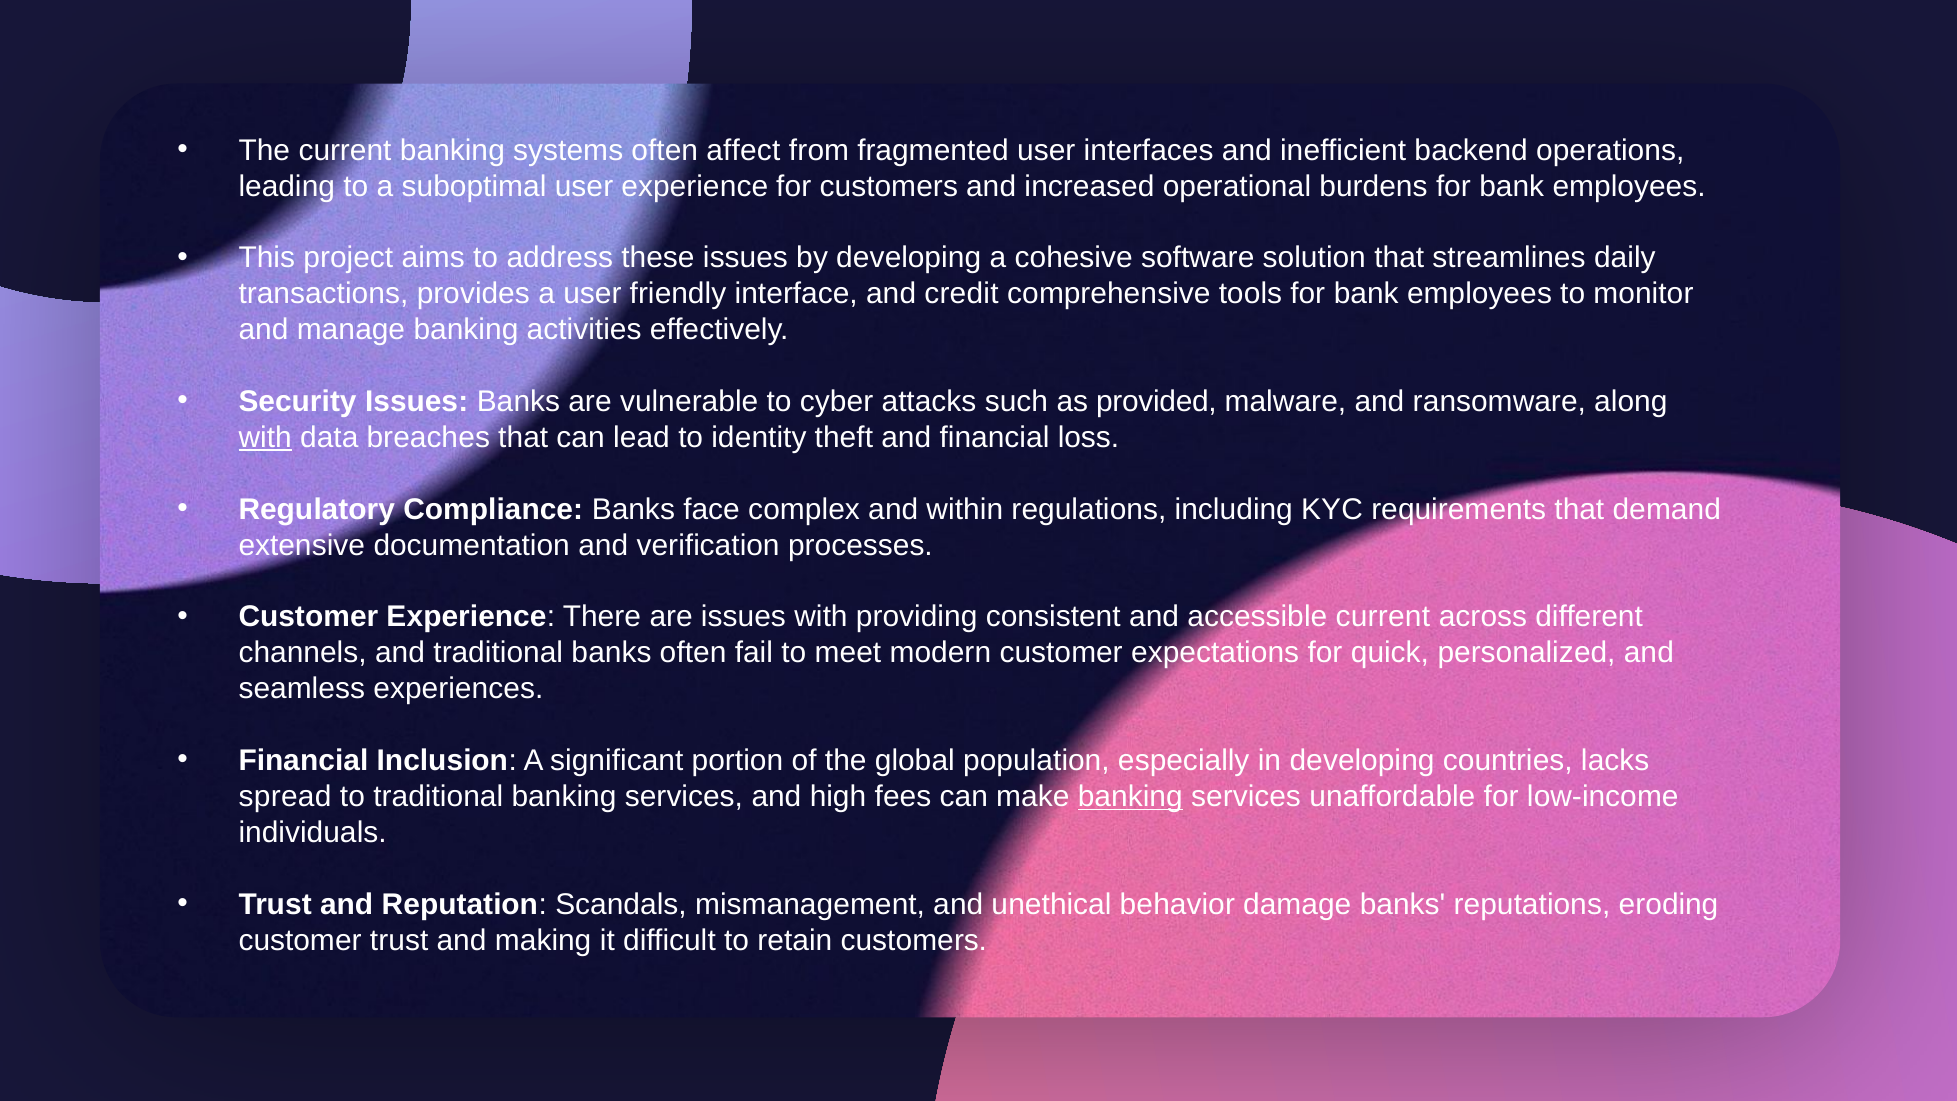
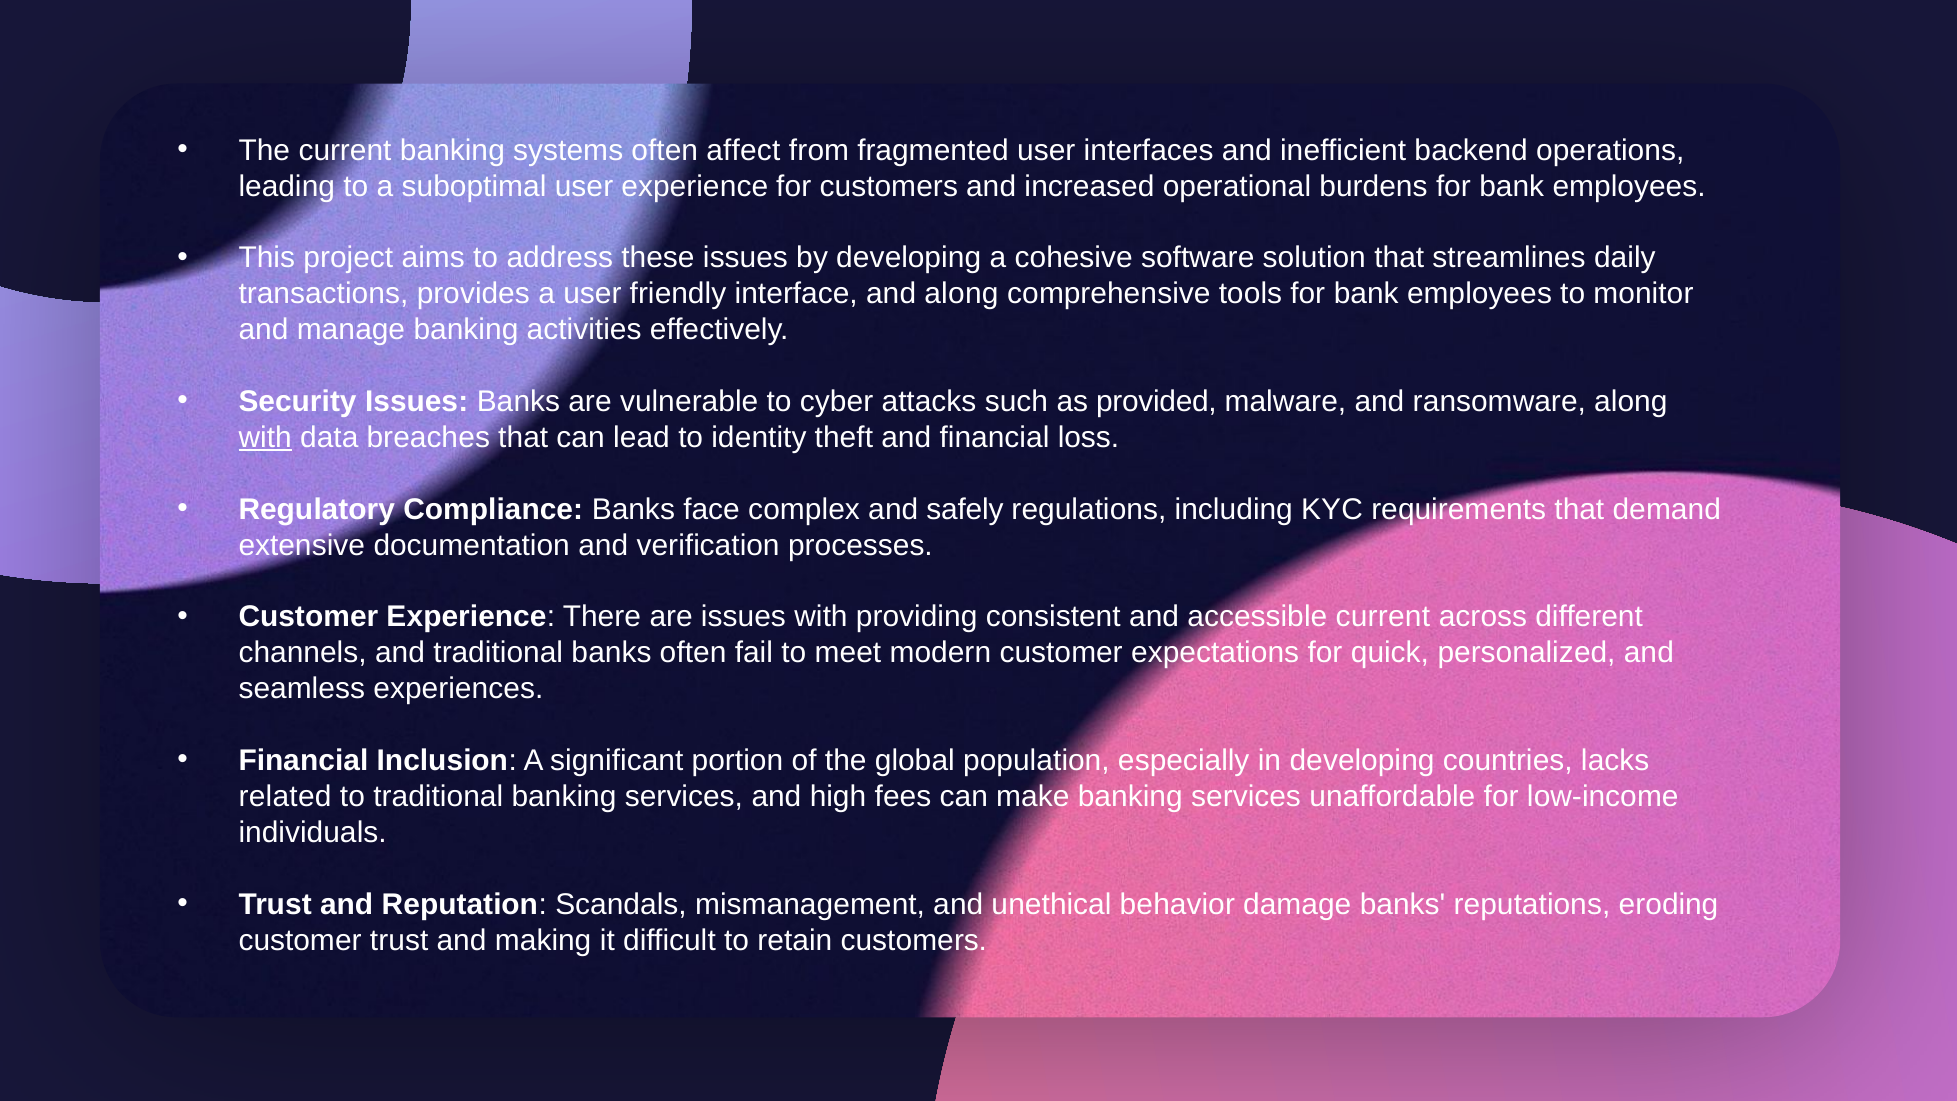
and credit: credit -> along
within: within -> safely
spread: spread -> related
banking at (1130, 797) underline: present -> none
